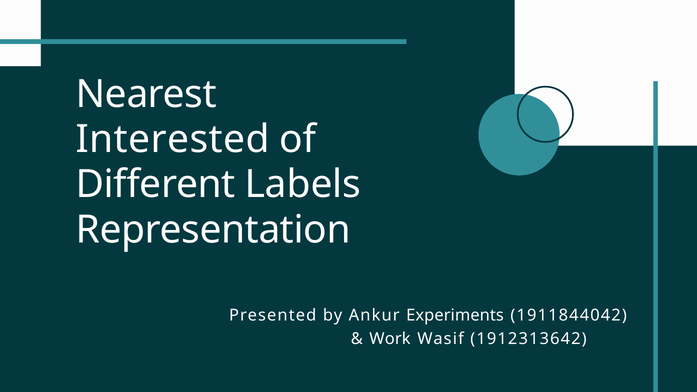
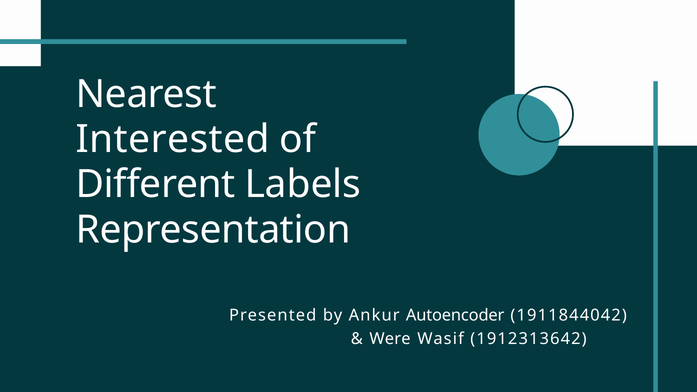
Experiments: Experiments -> Autoencoder
Work: Work -> Were
